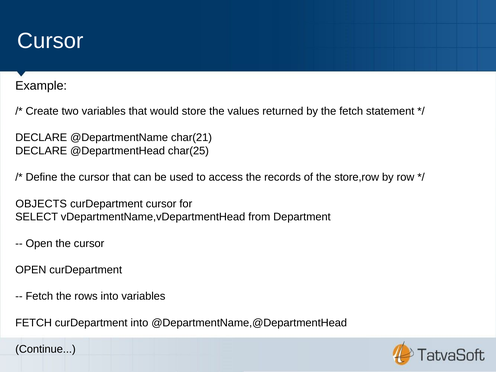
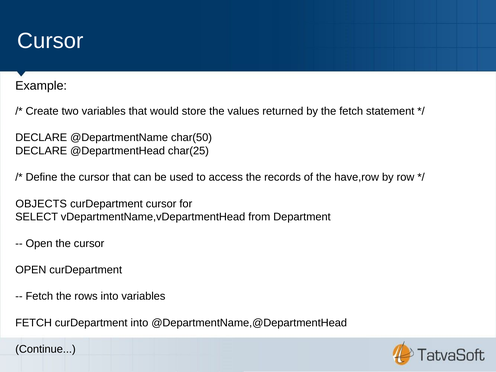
char(21: char(21 -> char(50
store,row: store,row -> have,row
